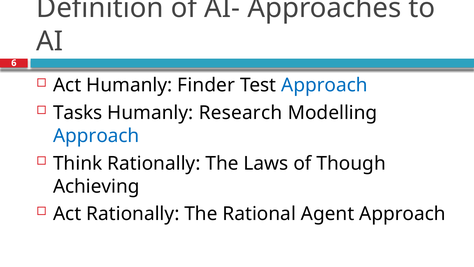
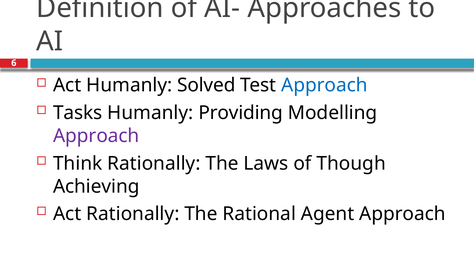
Finder: Finder -> Solved
Research: Research -> Providing
Approach at (96, 136) colour: blue -> purple
